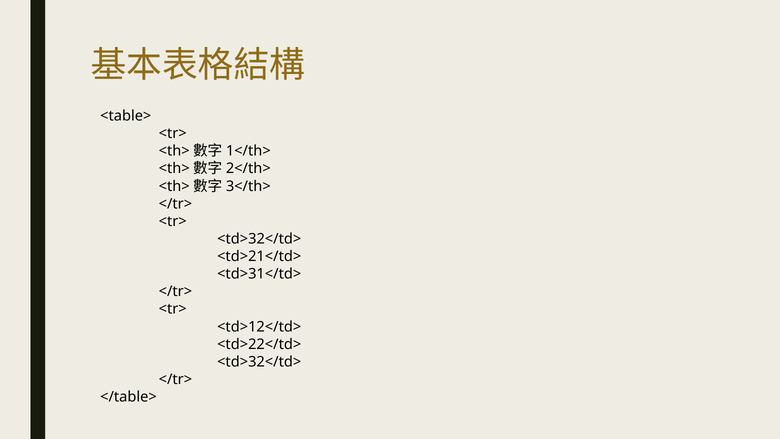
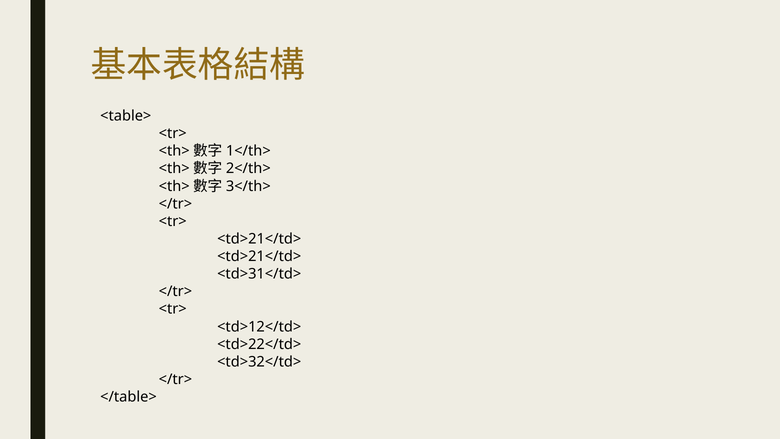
<td>32</td> at (259, 239): <td>32</td> -> <td>21</td>
